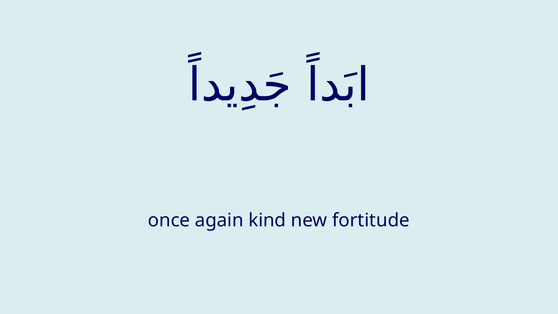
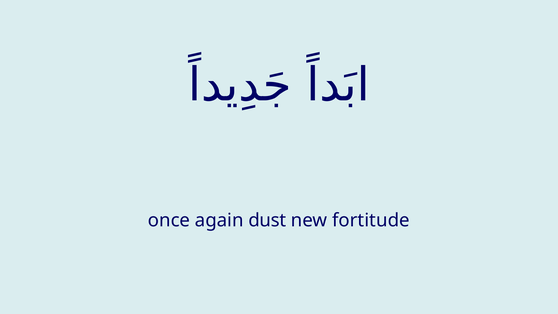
kind: kind -> dust
